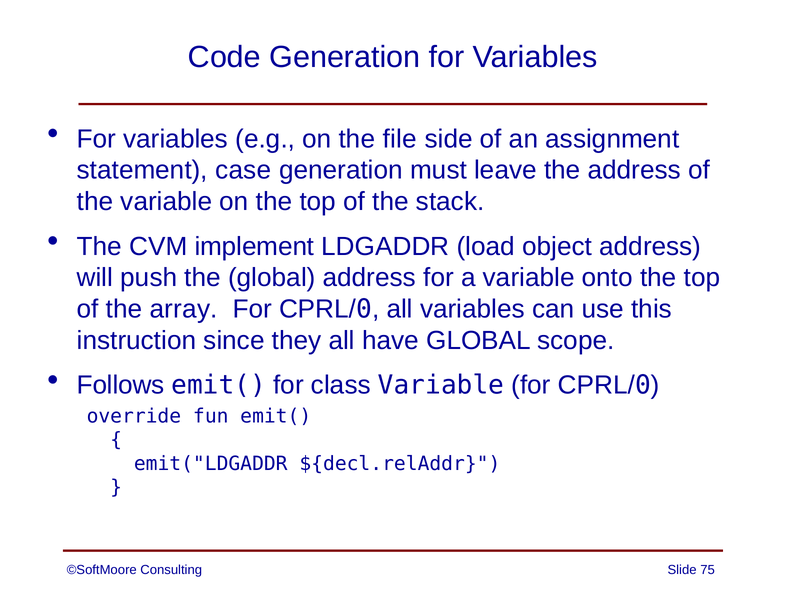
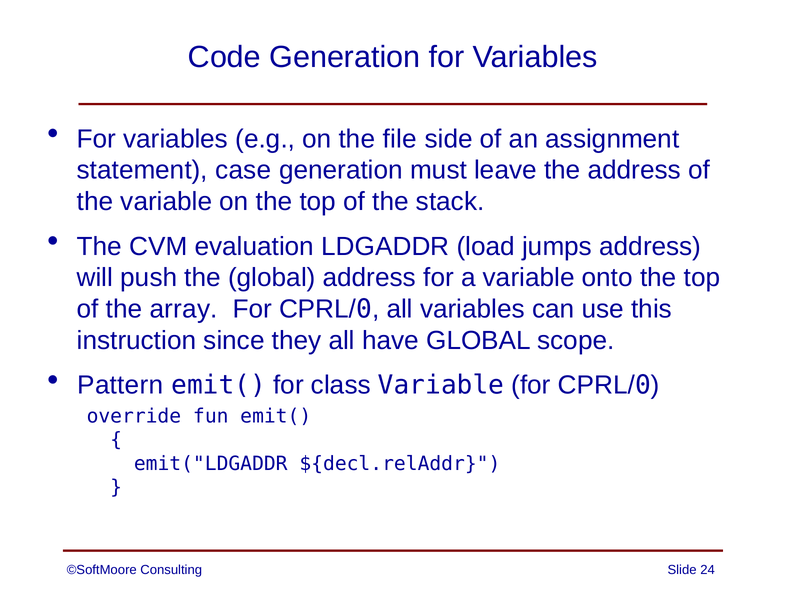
implement: implement -> evaluation
object: object -> jumps
Follows: Follows -> Pattern
75: 75 -> 24
